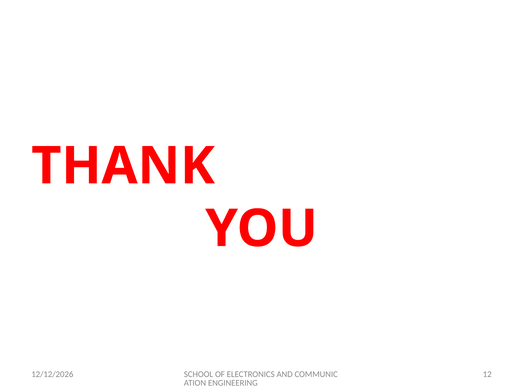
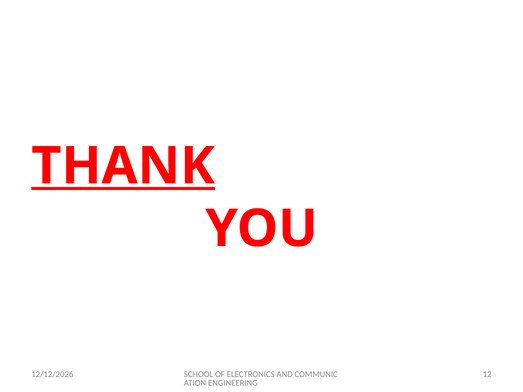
THANK underline: none -> present
